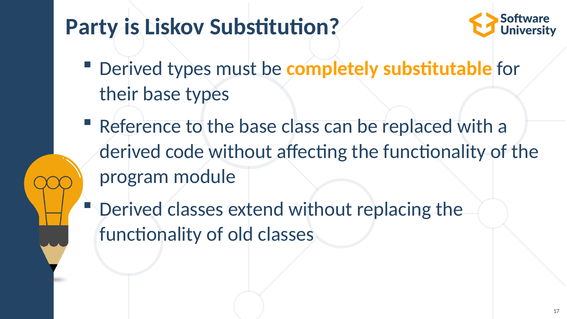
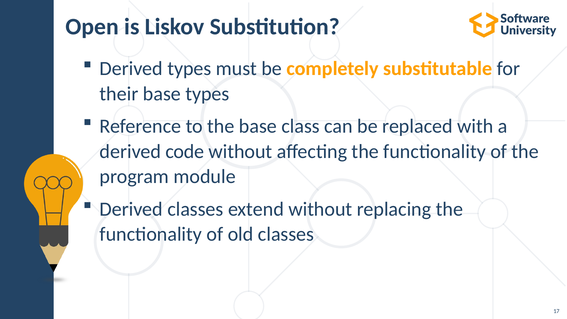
Party: Party -> Open
